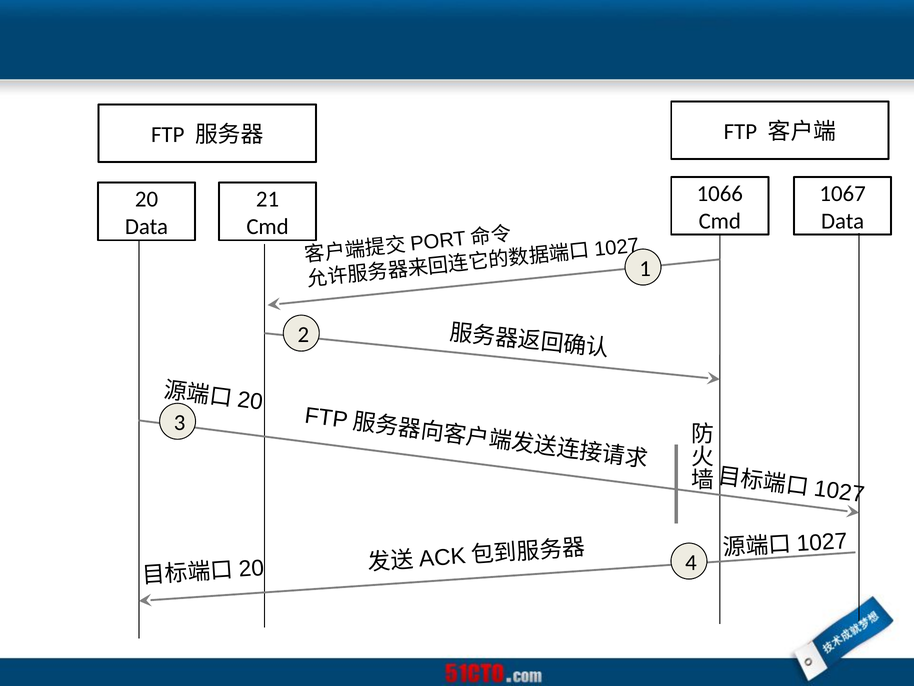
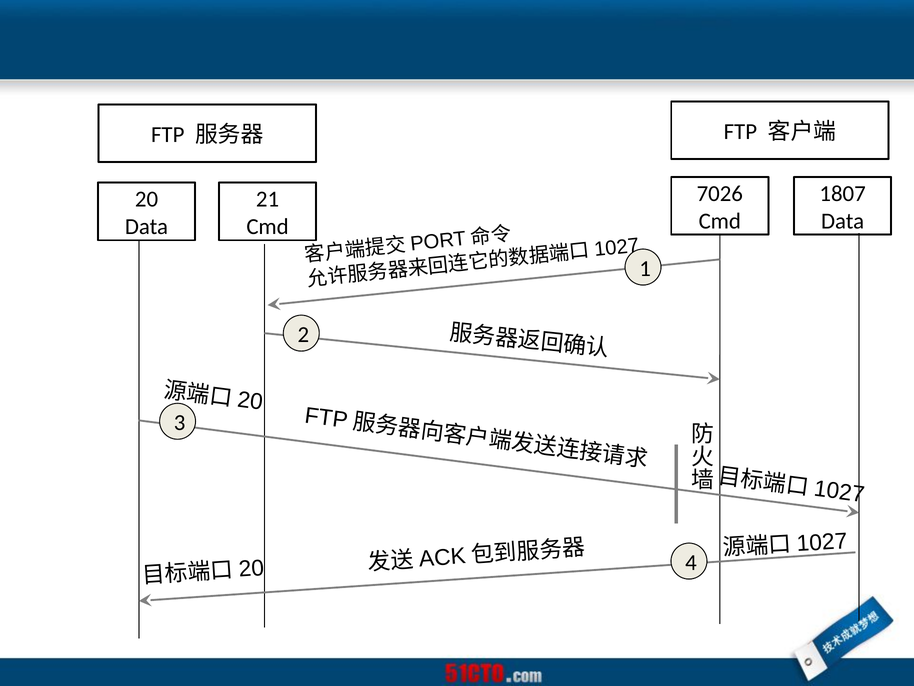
1066: 1066 -> 7026
1067: 1067 -> 1807
